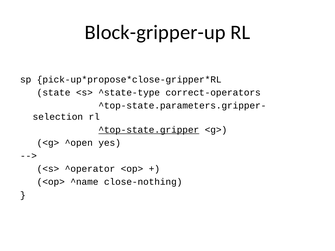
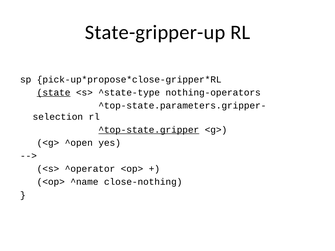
Block-gripper-up: Block-gripper-up -> State-gripper-up
state underline: none -> present
correct-operators: correct-operators -> nothing-operators
